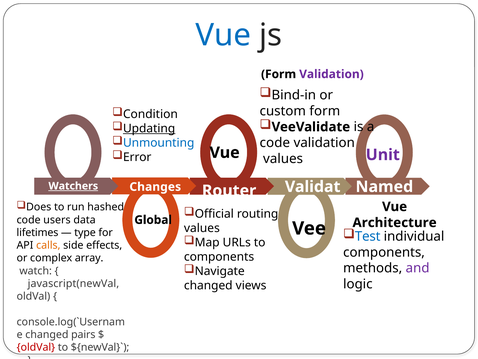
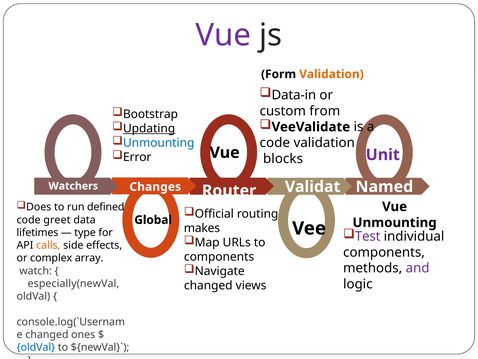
Vue at (223, 35) colour: blue -> purple
Validation at (331, 74) colour: purple -> orange
Bind-in: Bind-in -> Data-in
custom form: form -> from
Condition: Condition -> Bootstrap
values at (283, 159): values -> blocks
Watchers underline: present -> none
hashed: hashed -> defined
users: users -> greet
Architecture at (395, 222): Architecture -> Unmounting
values at (202, 228): values -> makes
Test colour: blue -> purple
javascript(newVal: javascript(newVal -> especially(newVal
pairs: pairs -> ones
oldVal at (36, 347) colour: red -> blue
